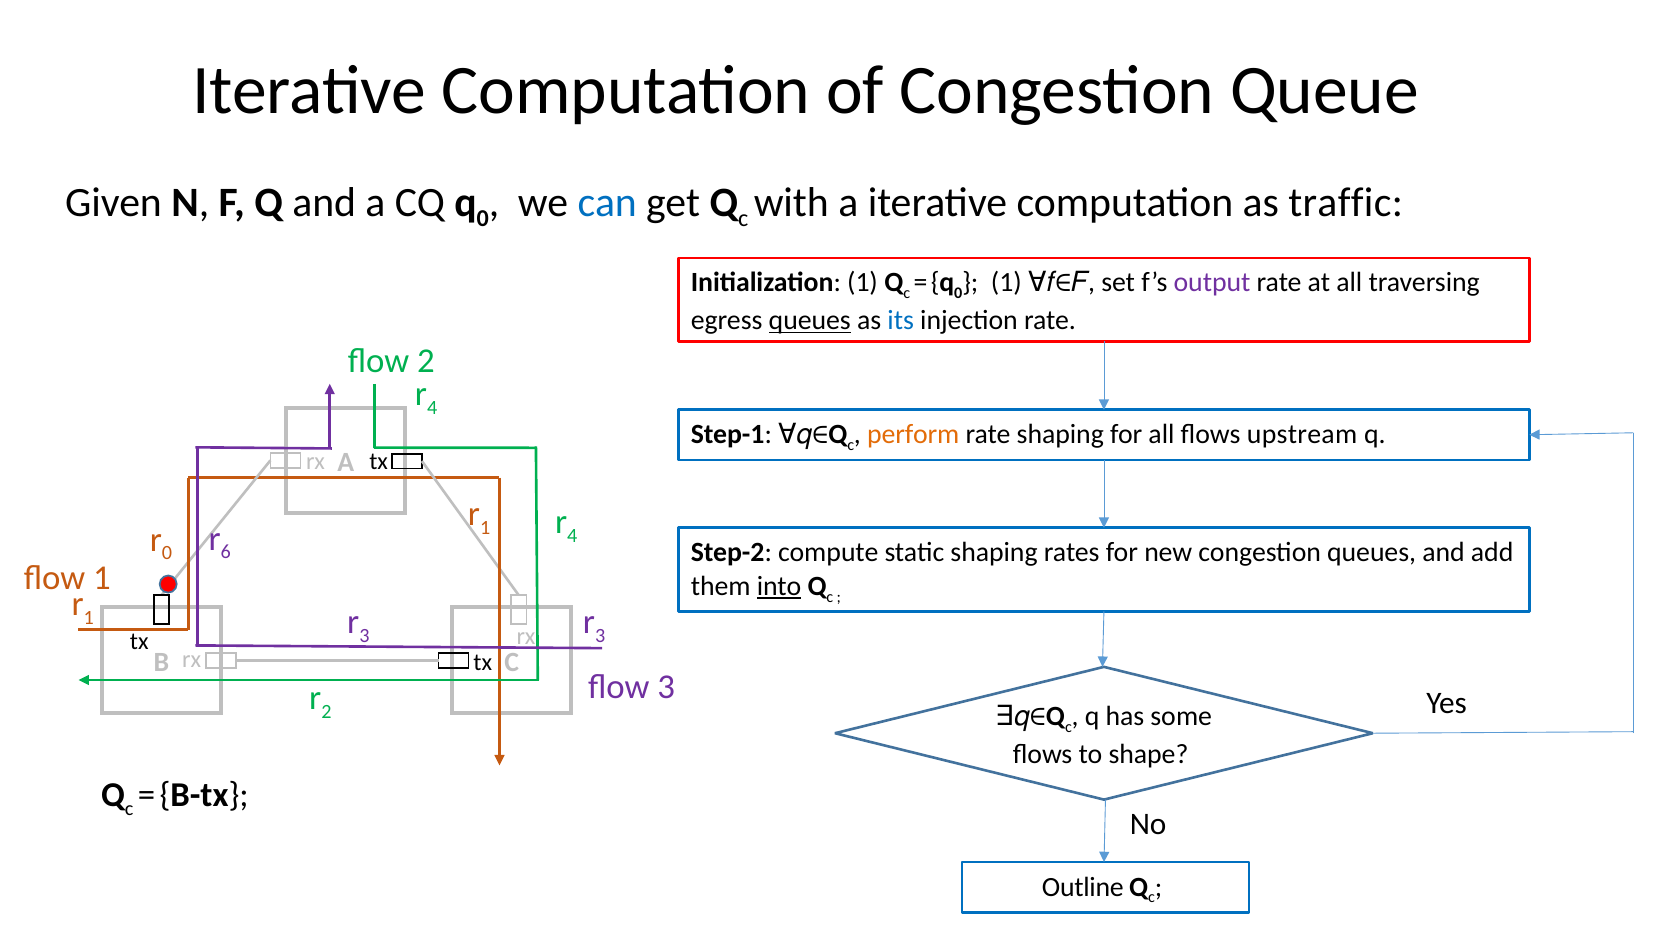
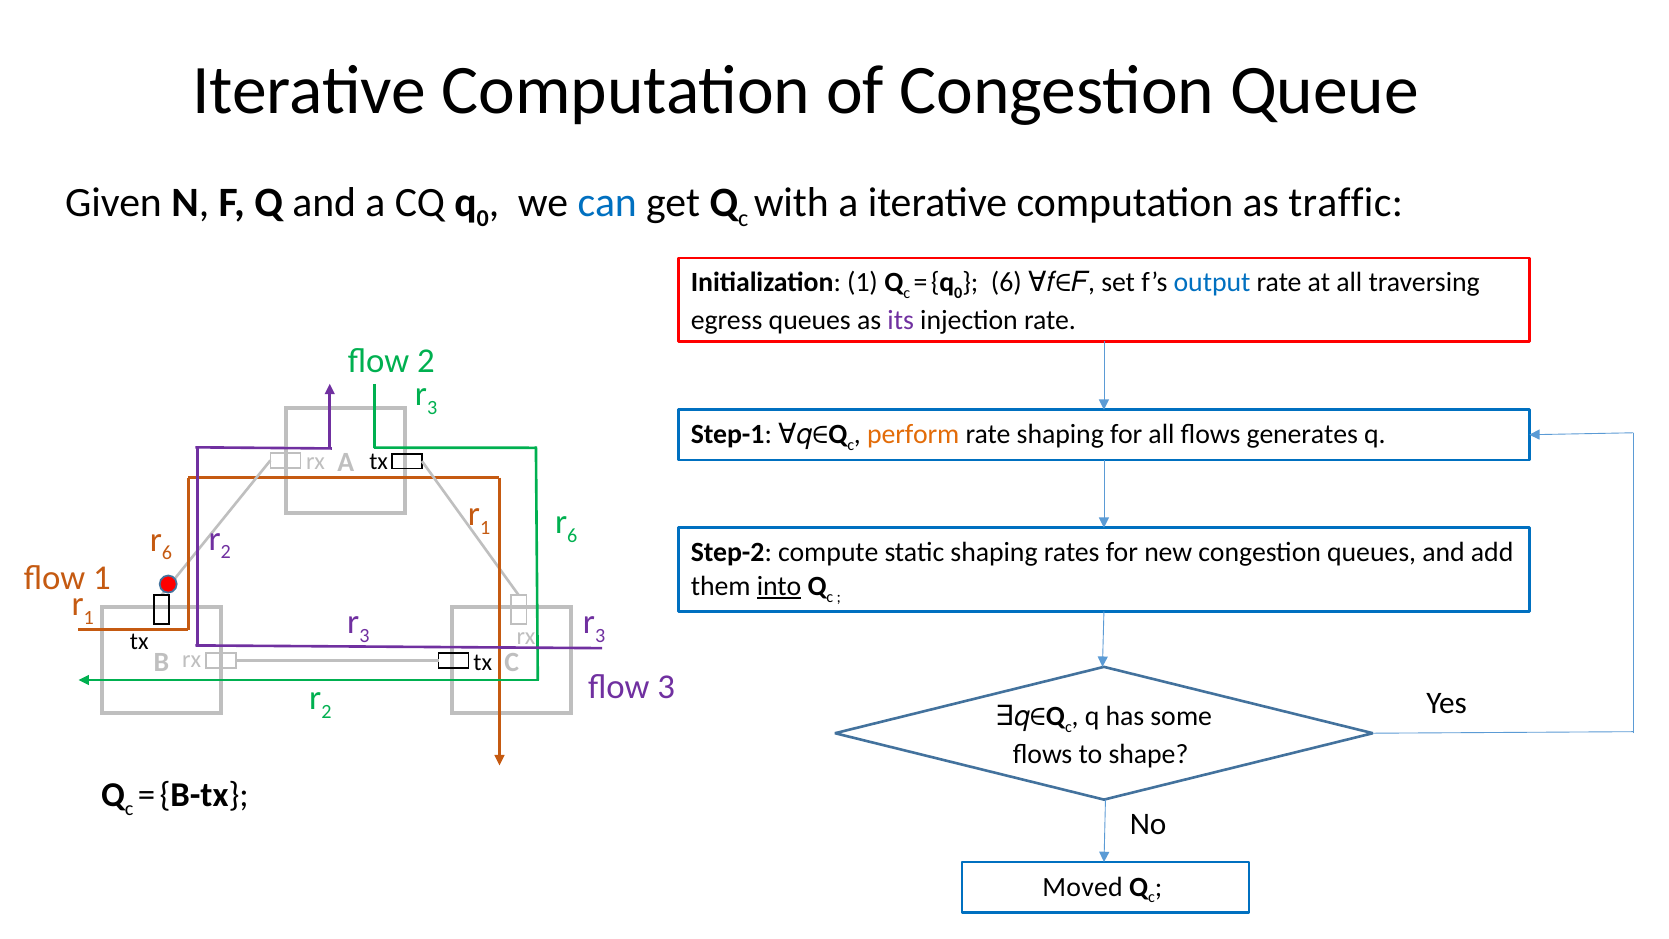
1 at (1006, 283): 1 -> 6
output colour: purple -> blue
queues at (810, 321) underline: present -> none
its colour: blue -> purple
4 at (432, 408): 4 -> 3
upstream: upstream -> generates
4 at (572, 535): 4 -> 6
0 at (167, 553): 0 -> 6
6 at (226, 552): 6 -> 2
Outline: Outline -> Moved
